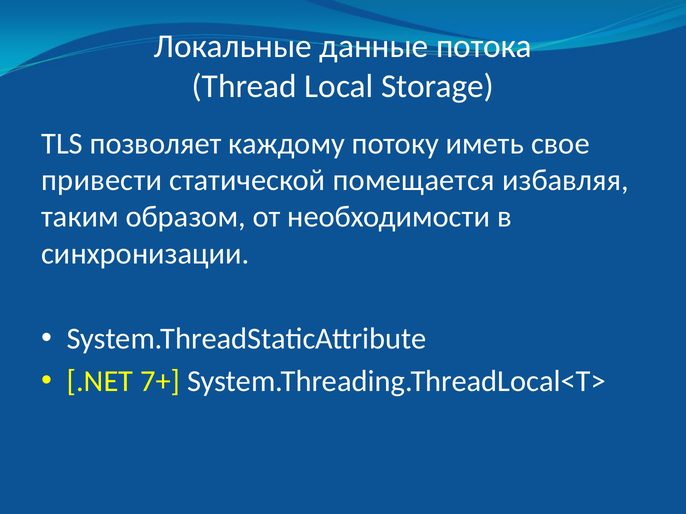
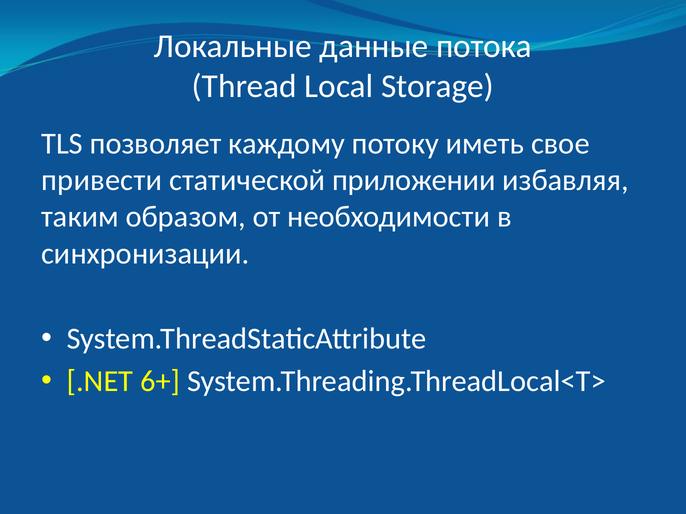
помещается: помещается -> приложении
7+: 7+ -> 6+
